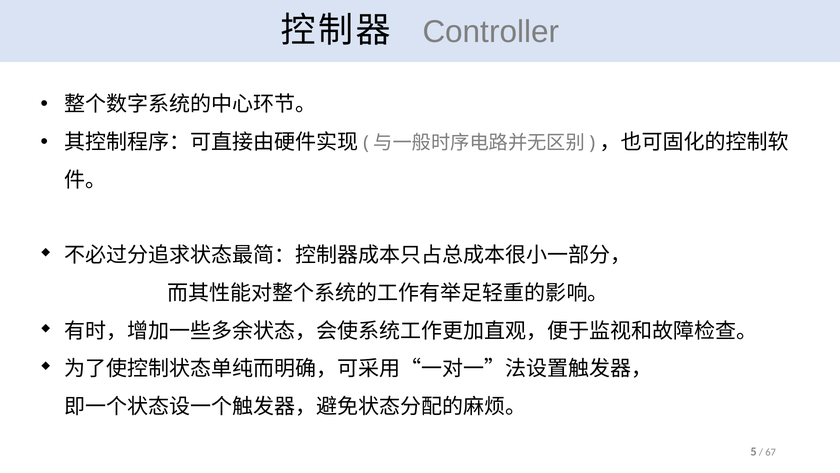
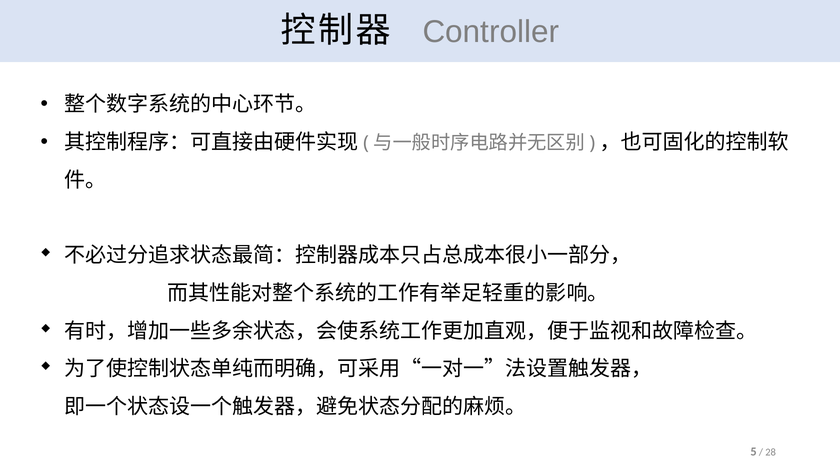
67: 67 -> 28
